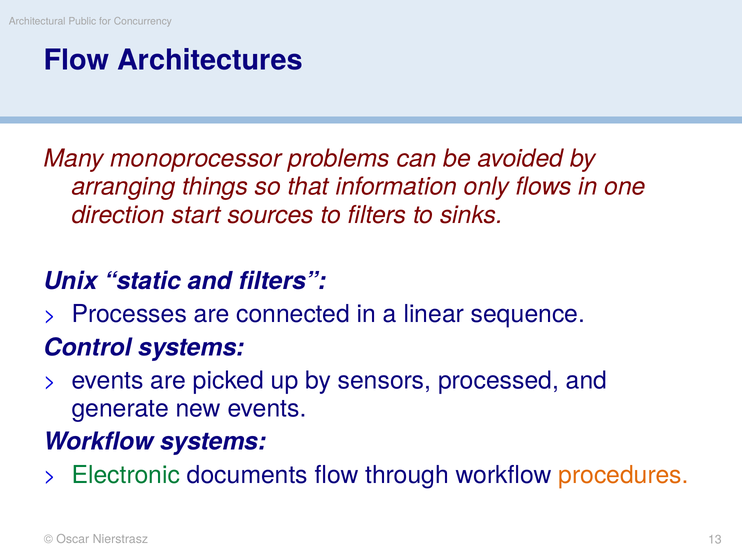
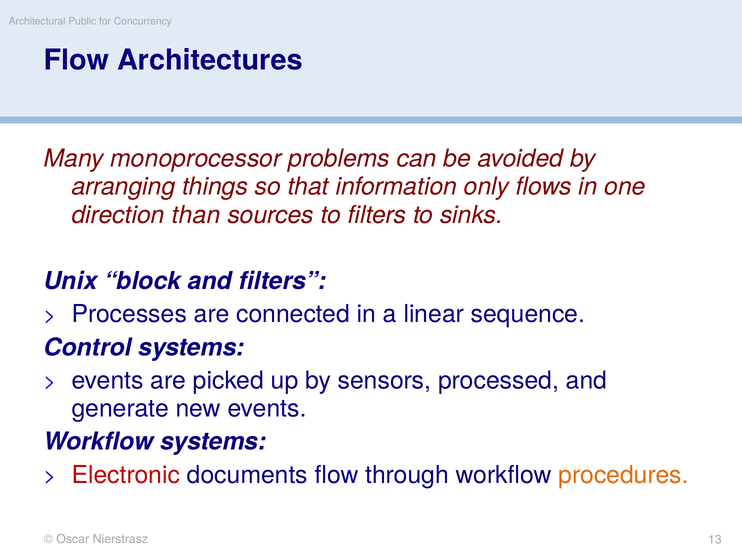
start: start -> than
static: static -> block
Electronic colour: green -> red
